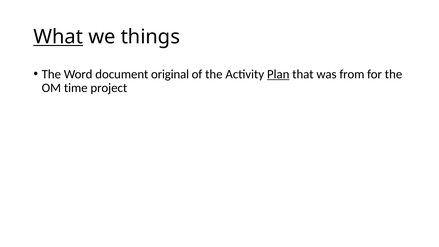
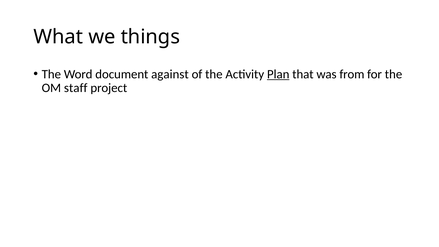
What underline: present -> none
original: original -> against
time: time -> staff
